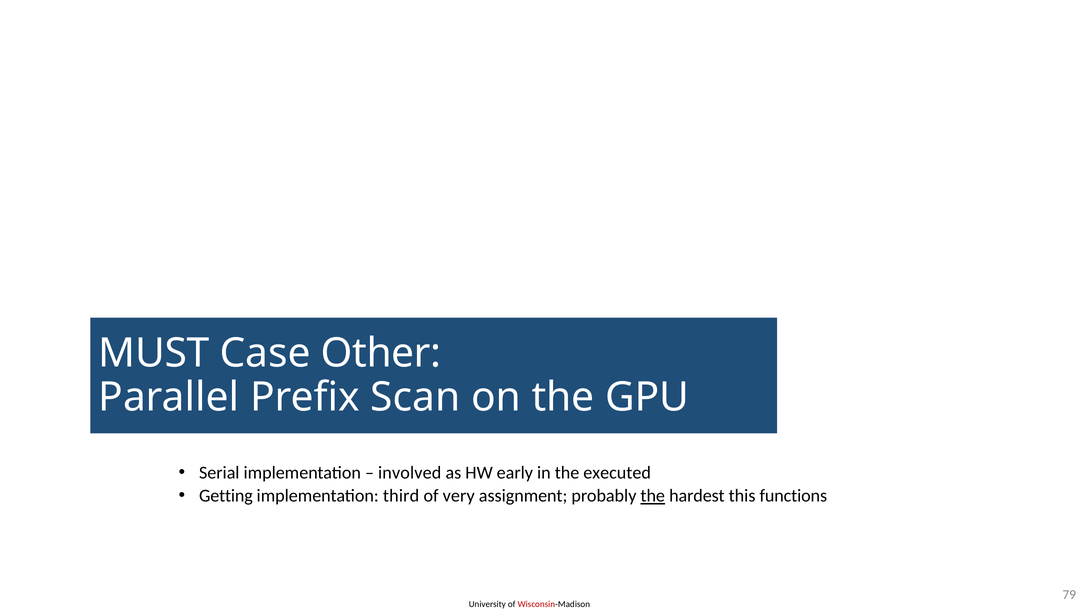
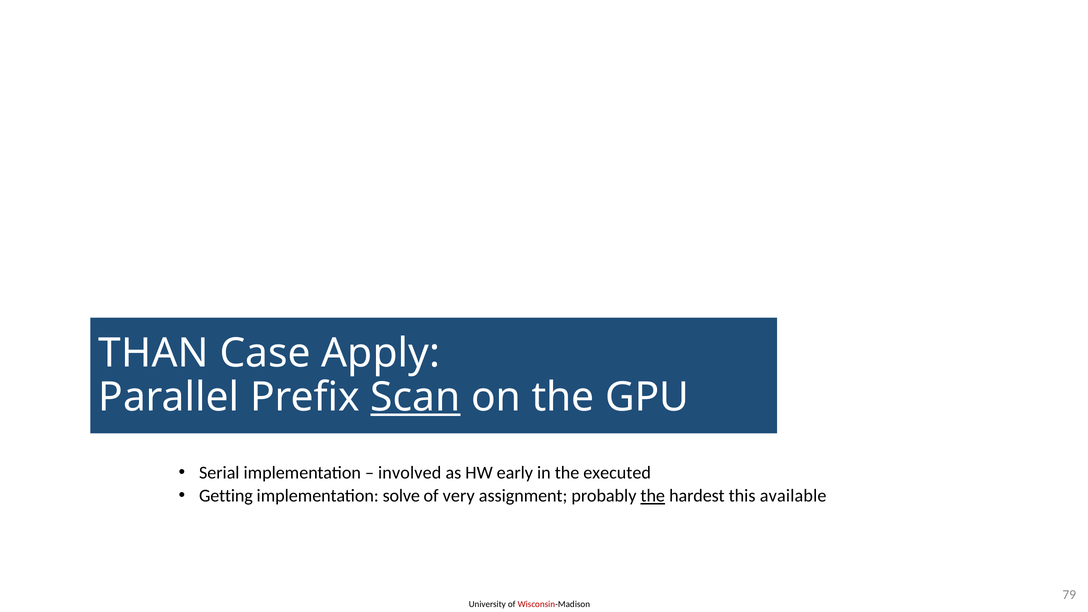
MUST: MUST -> THAN
Other: Other -> Apply
Scan underline: none -> present
third: third -> solve
functions: functions -> available
